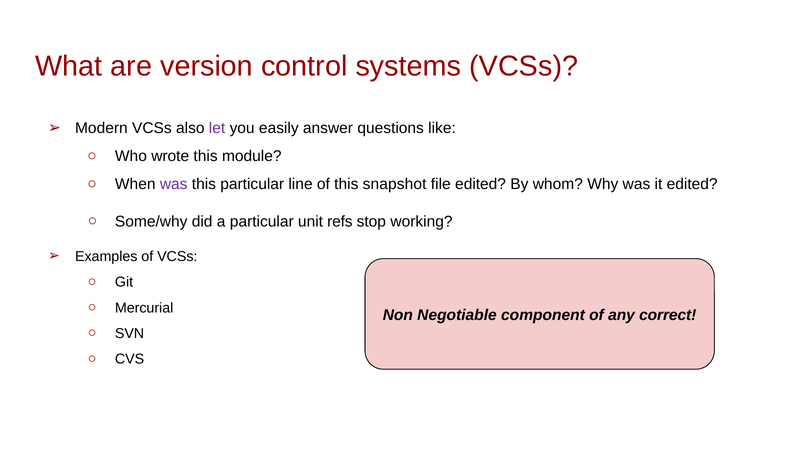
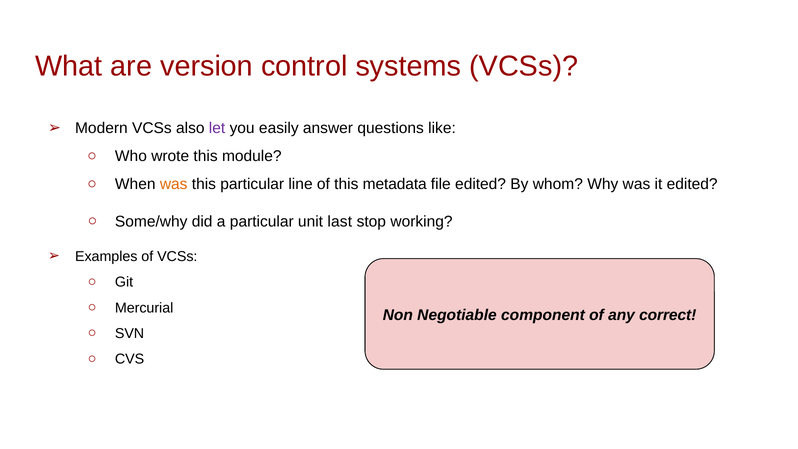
was at (174, 184) colour: purple -> orange
snapshot: snapshot -> metadata
refs: refs -> last
